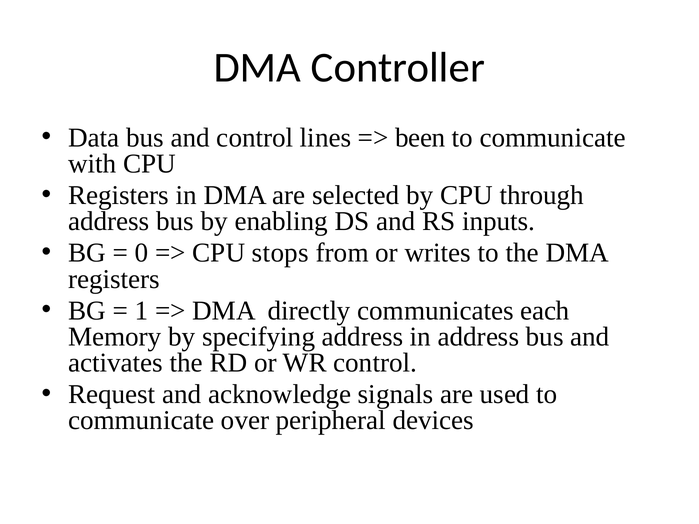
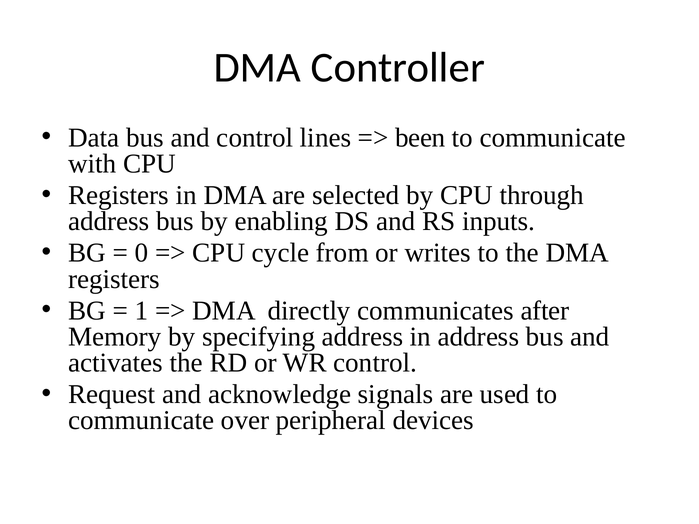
stops: stops -> cycle
each: each -> after
